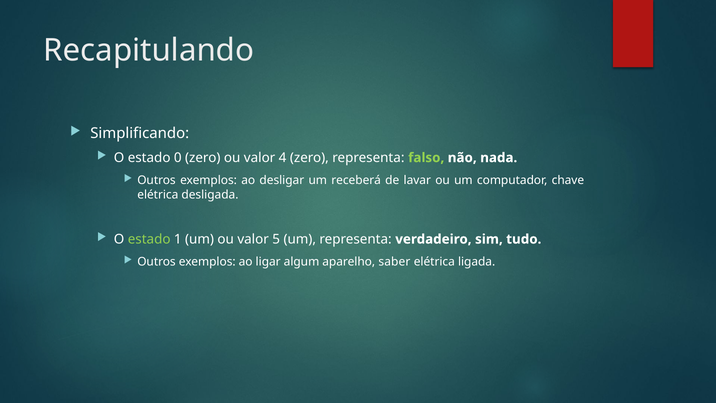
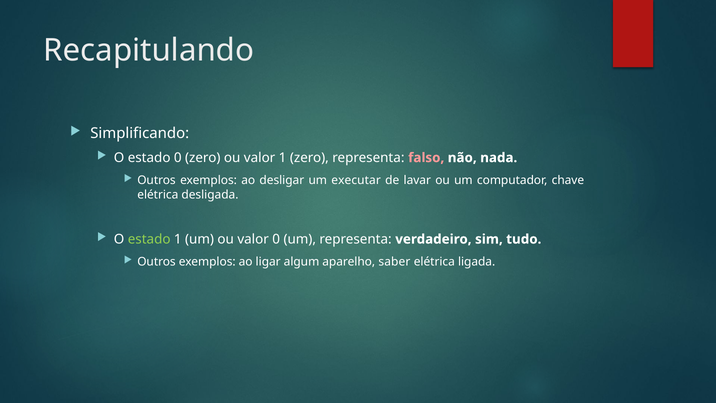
valor 4: 4 -> 1
falso colour: light green -> pink
receberá: receberá -> executar
valor 5: 5 -> 0
